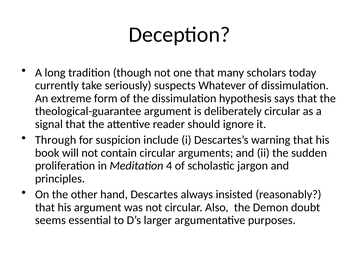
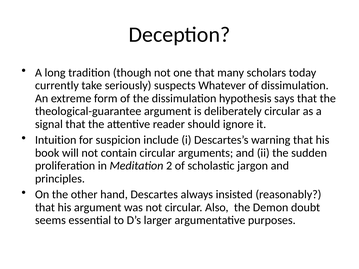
Through: Through -> Intuition
4: 4 -> 2
